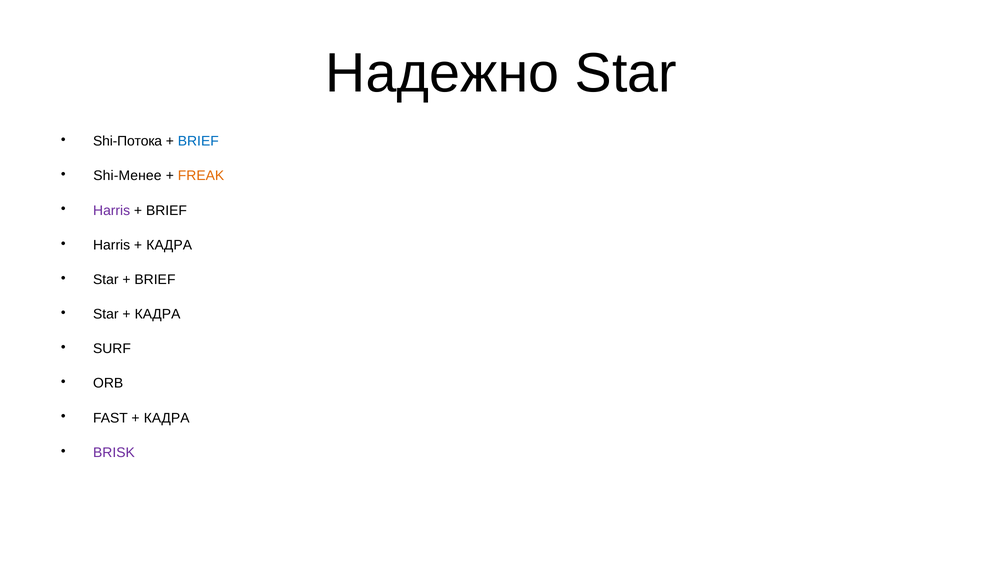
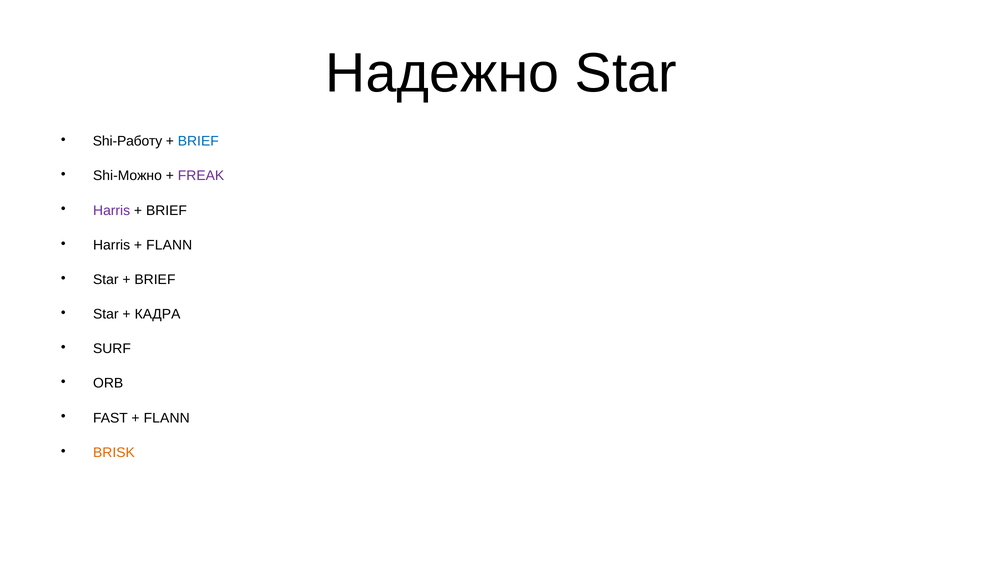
Shi-Потока: Shi-Потока -> Shi-Работу
Shi-Менее: Shi-Менее -> Shi-Можно
FREAK colour: orange -> purple
КАДРА at (169, 245): КАДРА -> FLANN
КАДРА at (167, 418): КАДРА -> FLANN
BRISK colour: purple -> orange
